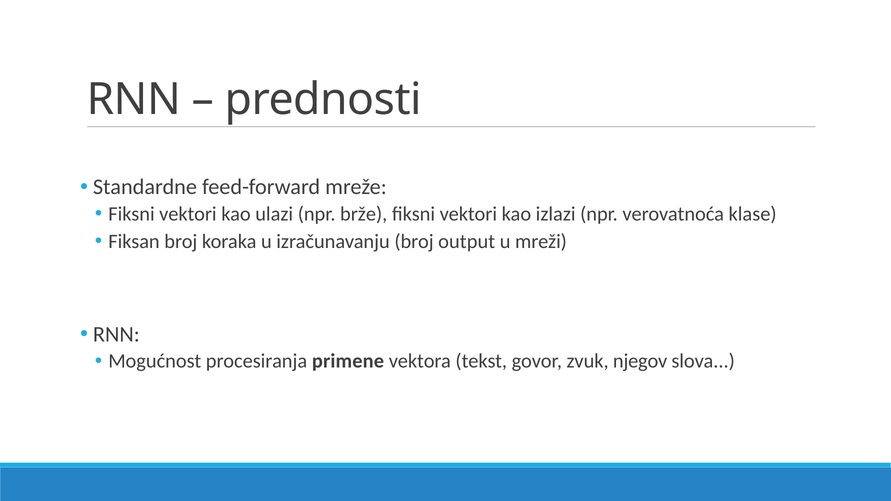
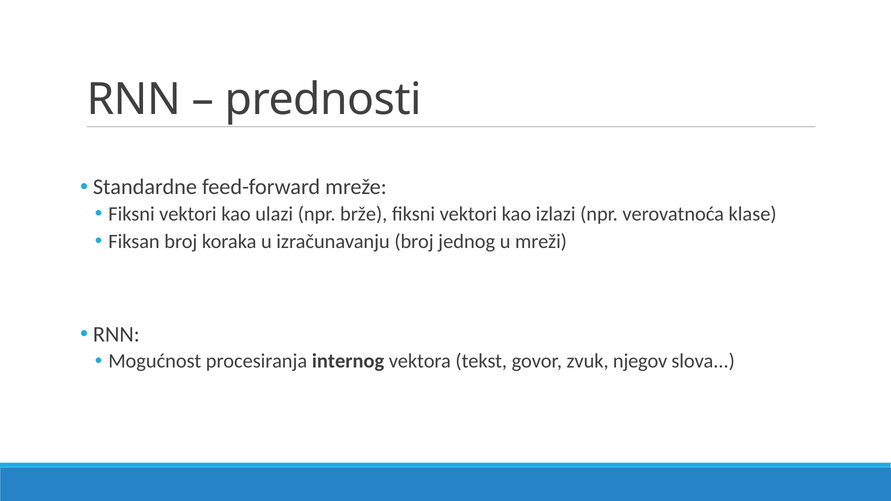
output: output -> jednog
primene: primene -> internog
